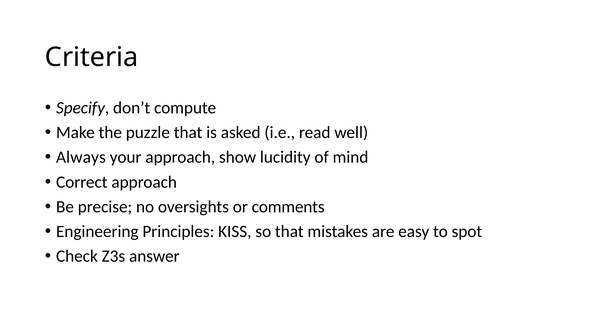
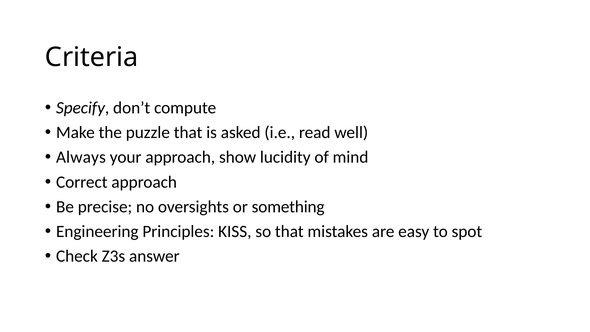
comments: comments -> something
